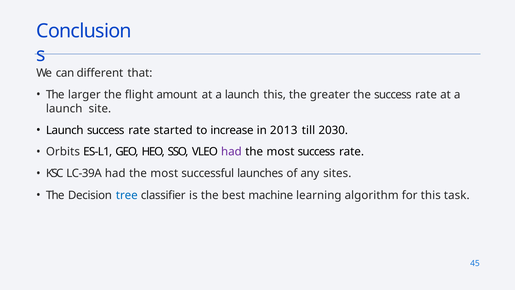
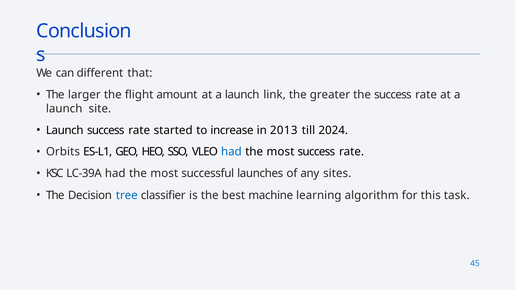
launch this: this -> link
2030: 2030 -> 2024
had at (231, 152) colour: purple -> blue
